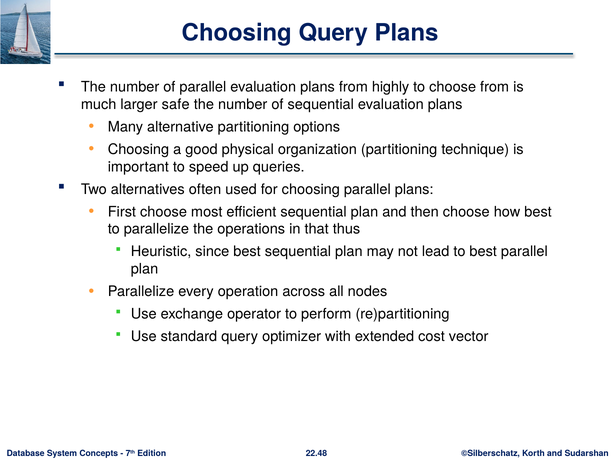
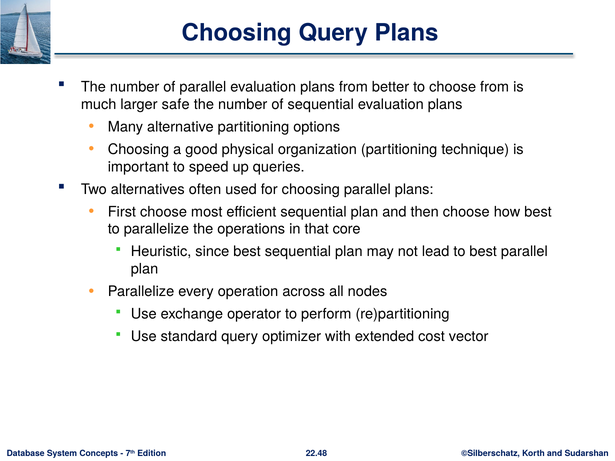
highly: highly -> better
thus: thus -> core
